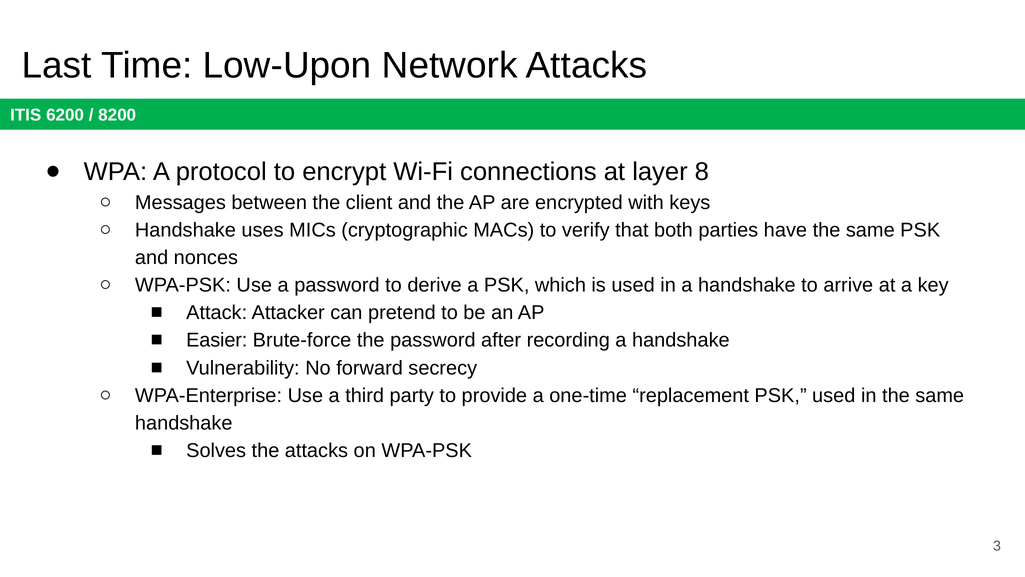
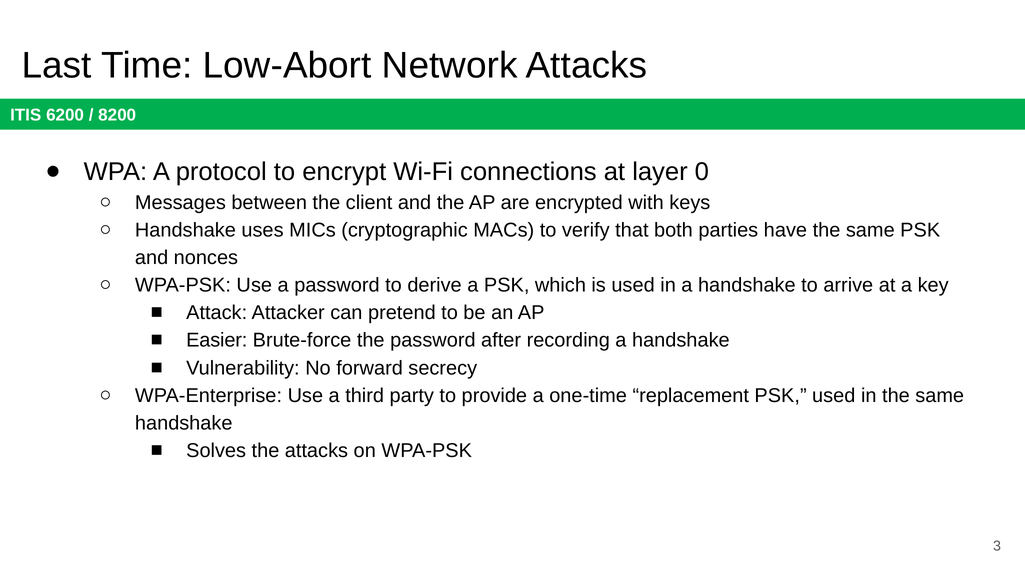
Low-Upon: Low-Upon -> Low-Abort
8: 8 -> 0
